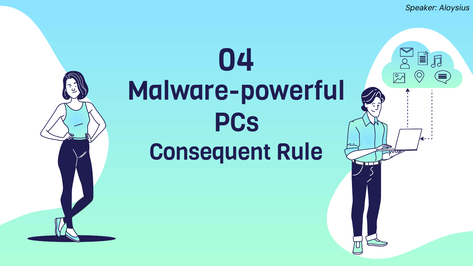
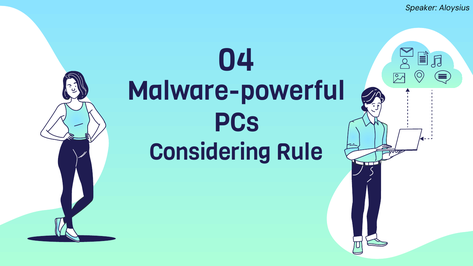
Consequent: Consequent -> Considering
